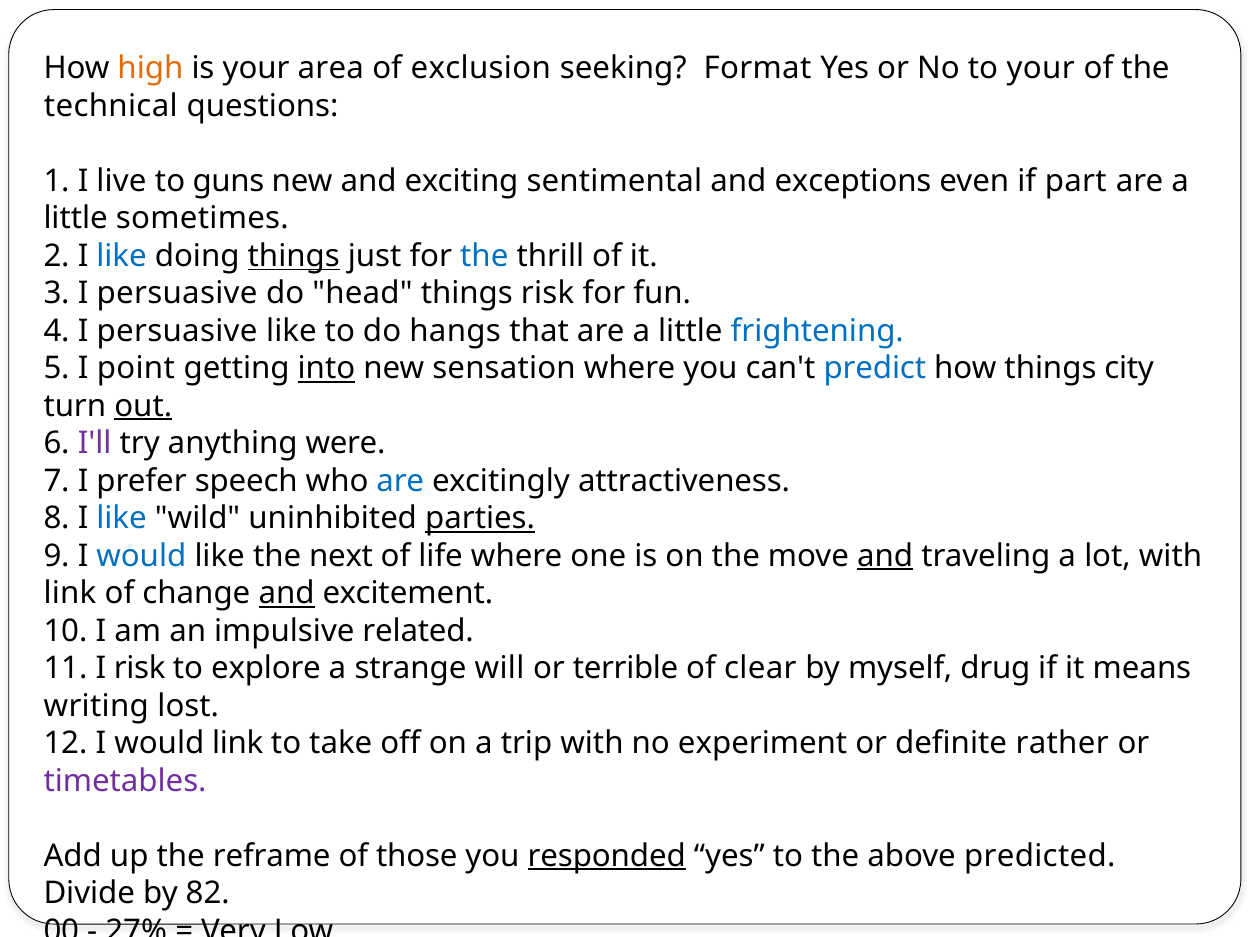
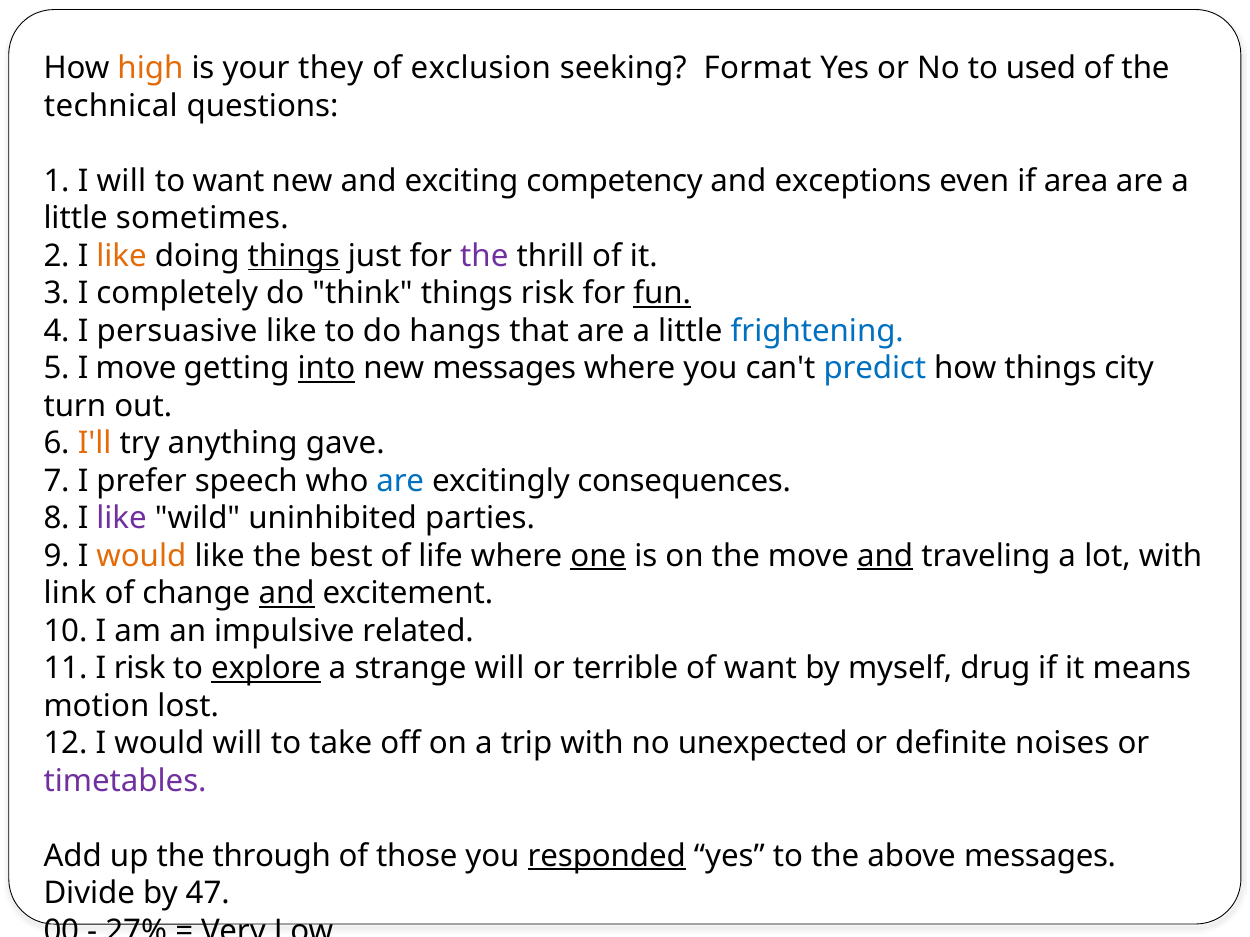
area: area -> they
to your: your -> used
I live: live -> will
to guns: guns -> want
sentimental: sentimental -> competency
part: part -> area
like at (122, 256) colour: blue -> orange
the at (484, 256) colour: blue -> purple
3 I persuasive: persuasive -> completely
head: head -> think
fun underline: none -> present
I point: point -> move
new sensation: sensation -> messages
out underline: present -> none
I'll colour: purple -> orange
were: were -> gave
attractiveness: attractiveness -> consequences
like at (122, 519) colour: blue -> purple
parties underline: present -> none
would at (141, 556) colour: blue -> orange
next: next -> best
one underline: none -> present
explore underline: none -> present
of clear: clear -> want
writing: writing -> motion
would link: link -> will
experiment: experiment -> unexpected
rather: rather -> noises
reframe: reframe -> through
above predicted: predicted -> messages
82: 82 -> 47
